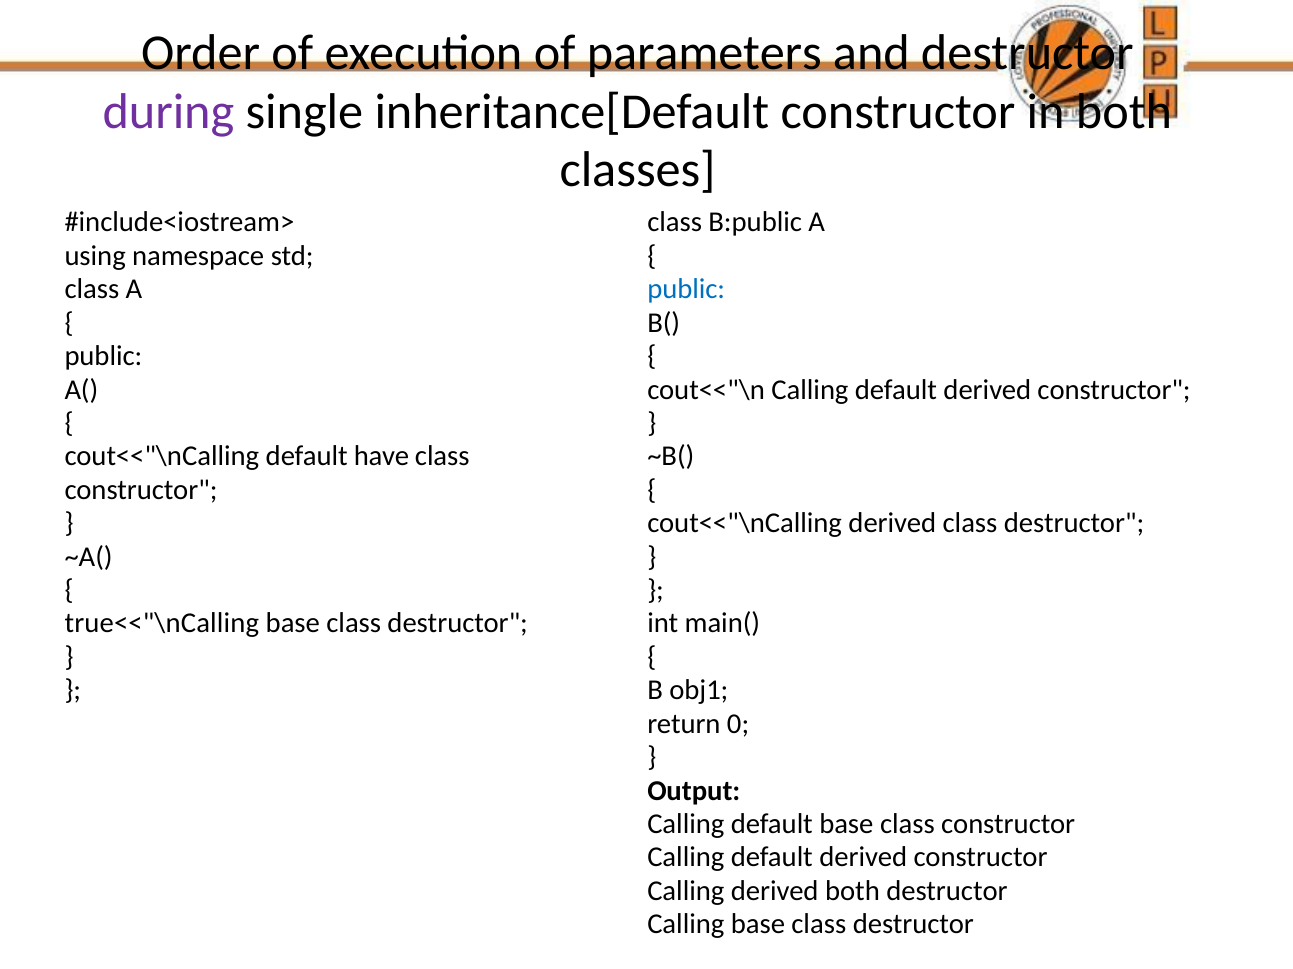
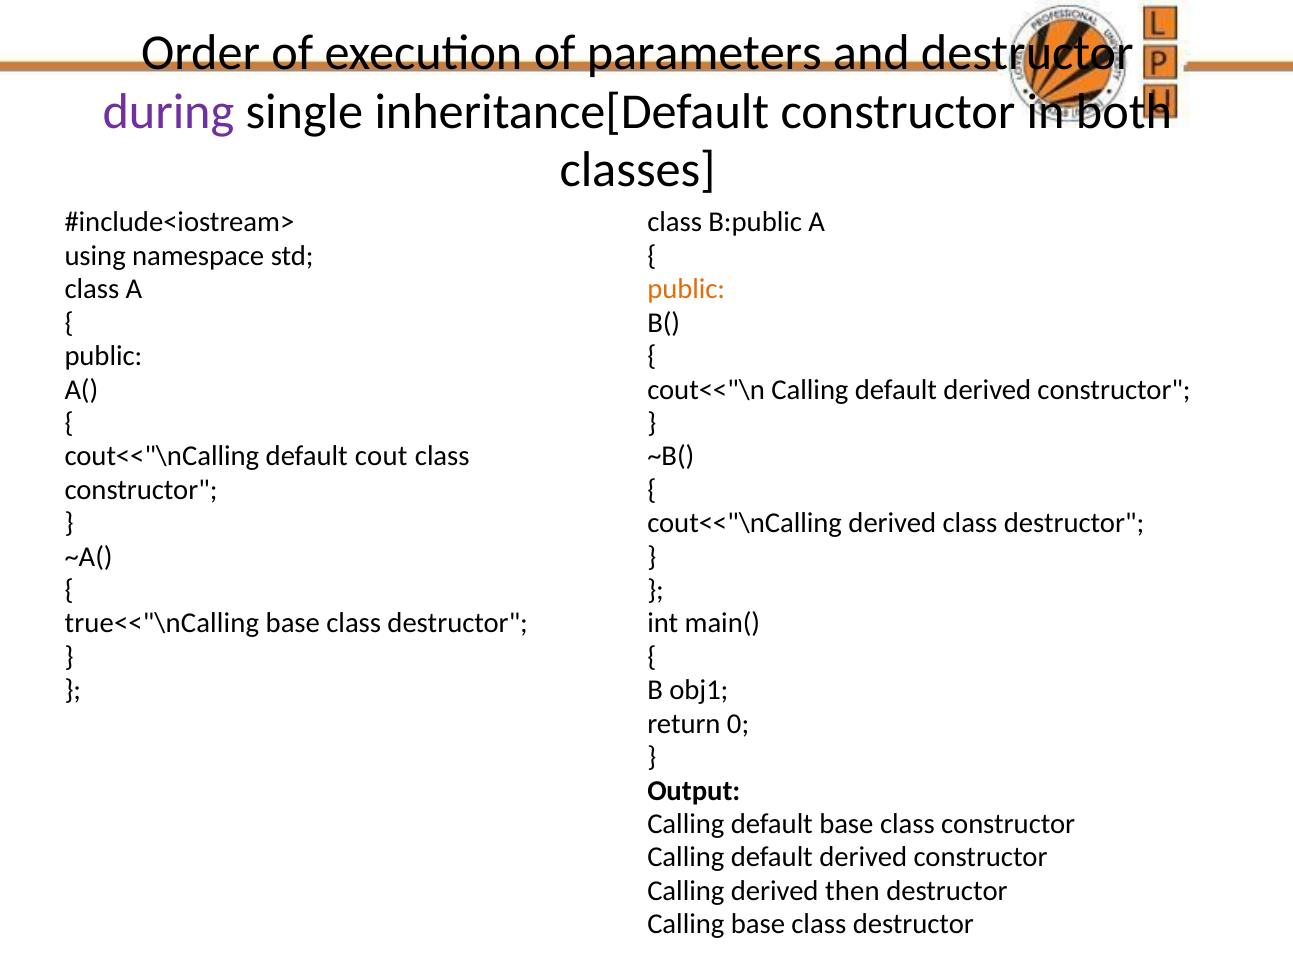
public at (686, 290) colour: blue -> orange
have: have -> cout
derived both: both -> then
